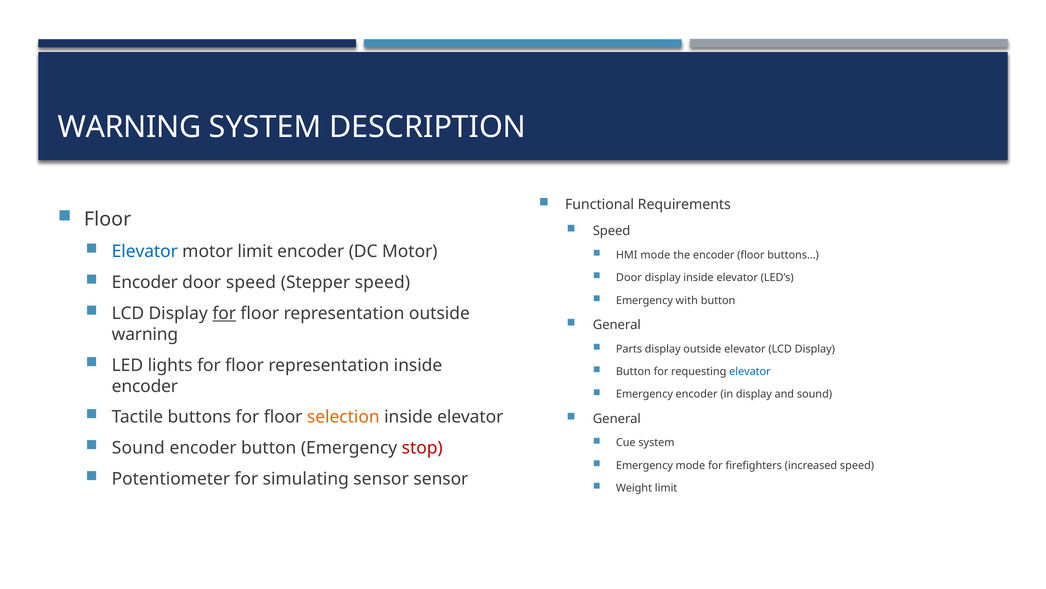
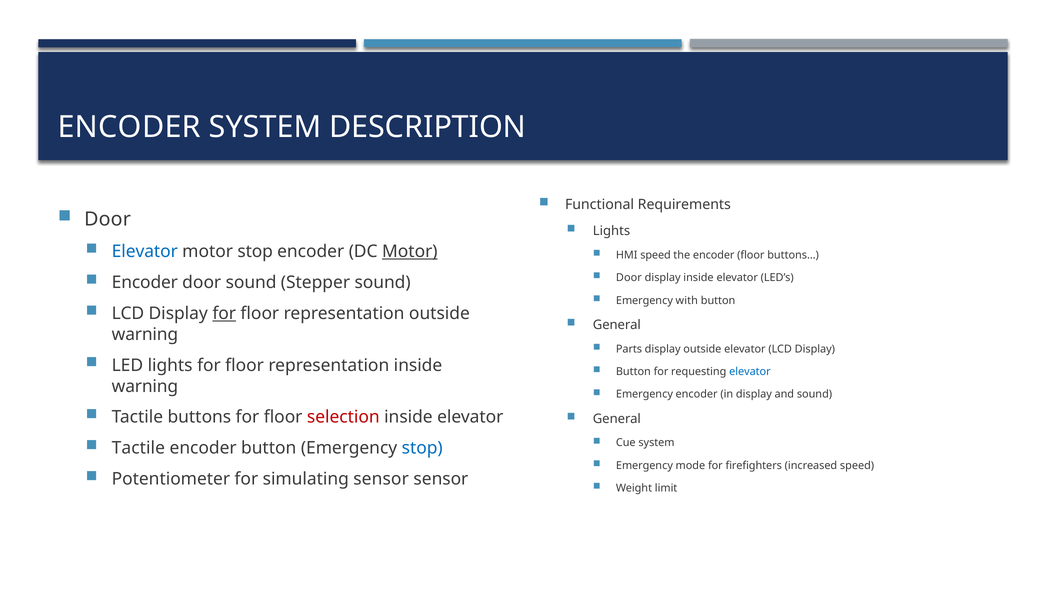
WARNING at (130, 127): WARNING -> ENCODER
Floor at (108, 219): Floor -> Door
Speed at (612, 231): Speed -> Lights
motor limit: limit -> stop
Motor at (410, 251) underline: none -> present
HMI mode: mode -> speed
door speed: speed -> sound
Stepper speed: speed -> sound
encoder at (145, 386): encoder -> warning
selection colour: orange -> red
Sound at (138, 448): Sound -> Tactile
stop at (422, 448) colour: red -> blue
